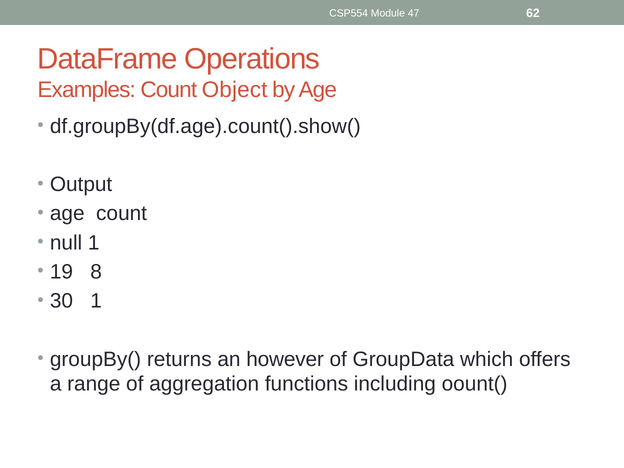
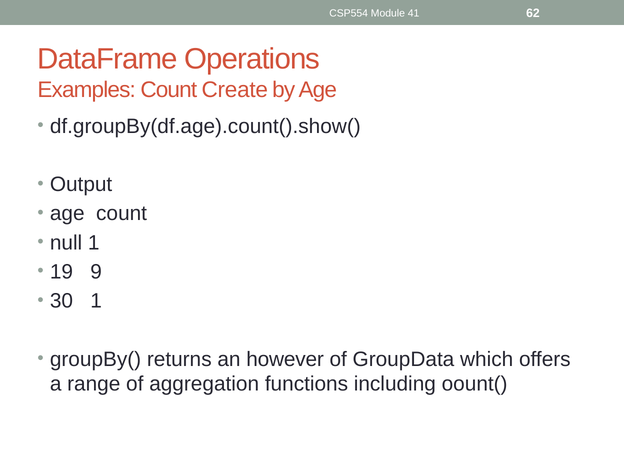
47: 47 -> 41
Object: Object -> Create
8: 8 -> 9
